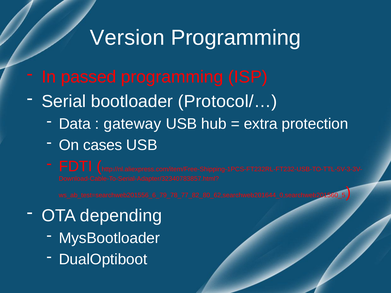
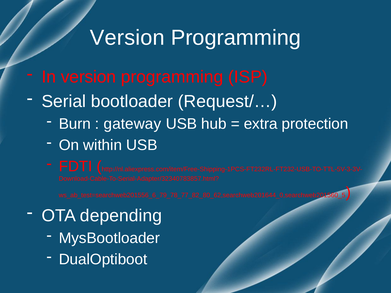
In passed: passed -> version
Protocol/…: Protocol/… -> Request/…
Data: Data -> Burn
cases: cases -> within
